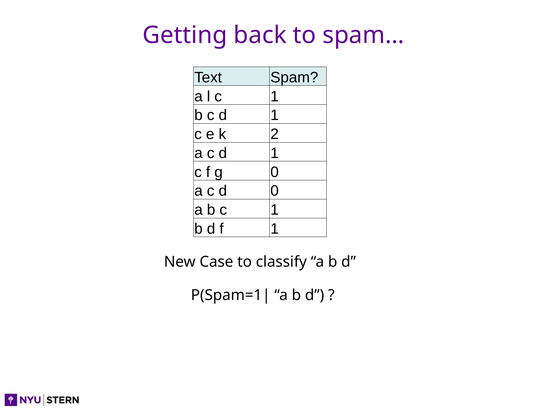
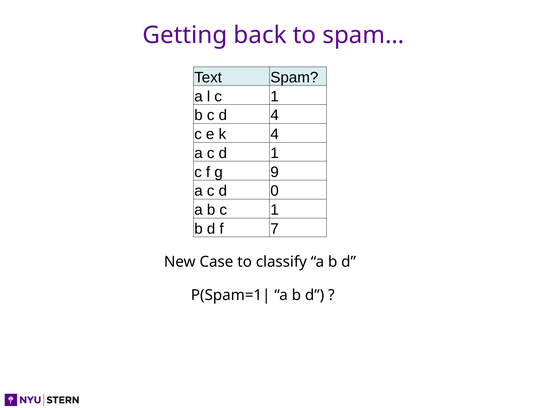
b c d 1: 1 -> 4
k 2: 2 -> 4
g 0: 0 -> 9
f 1: 1 -> 7
